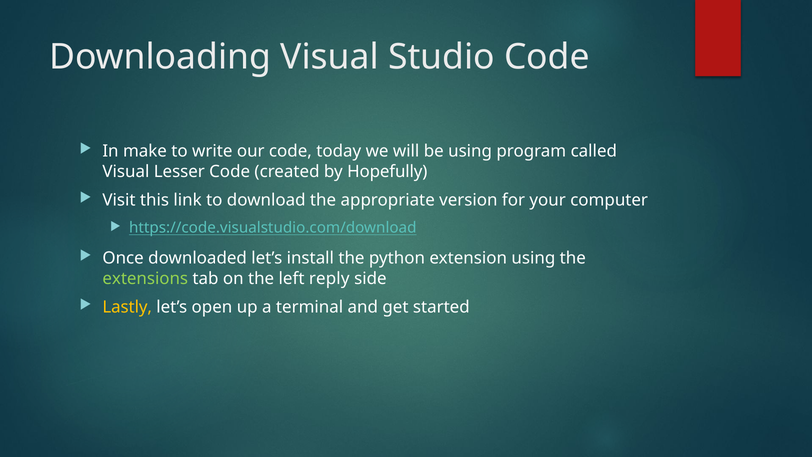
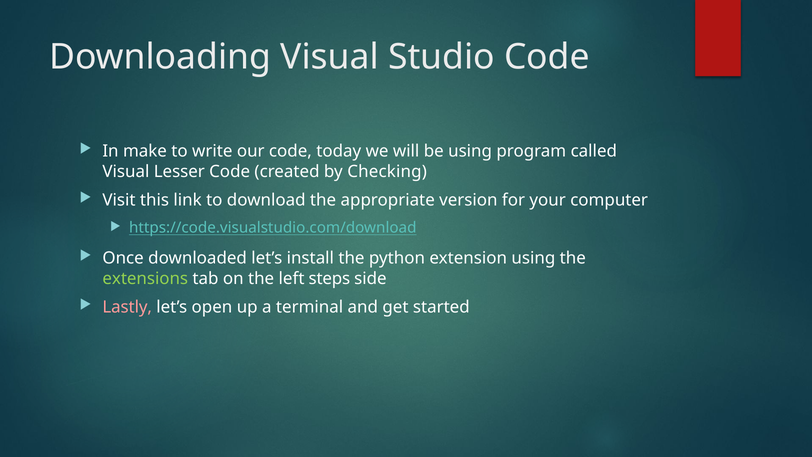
Hopefully: Hopefully -> Checking
reply: reply -> steps
Lastly colour: yellow -> pink
